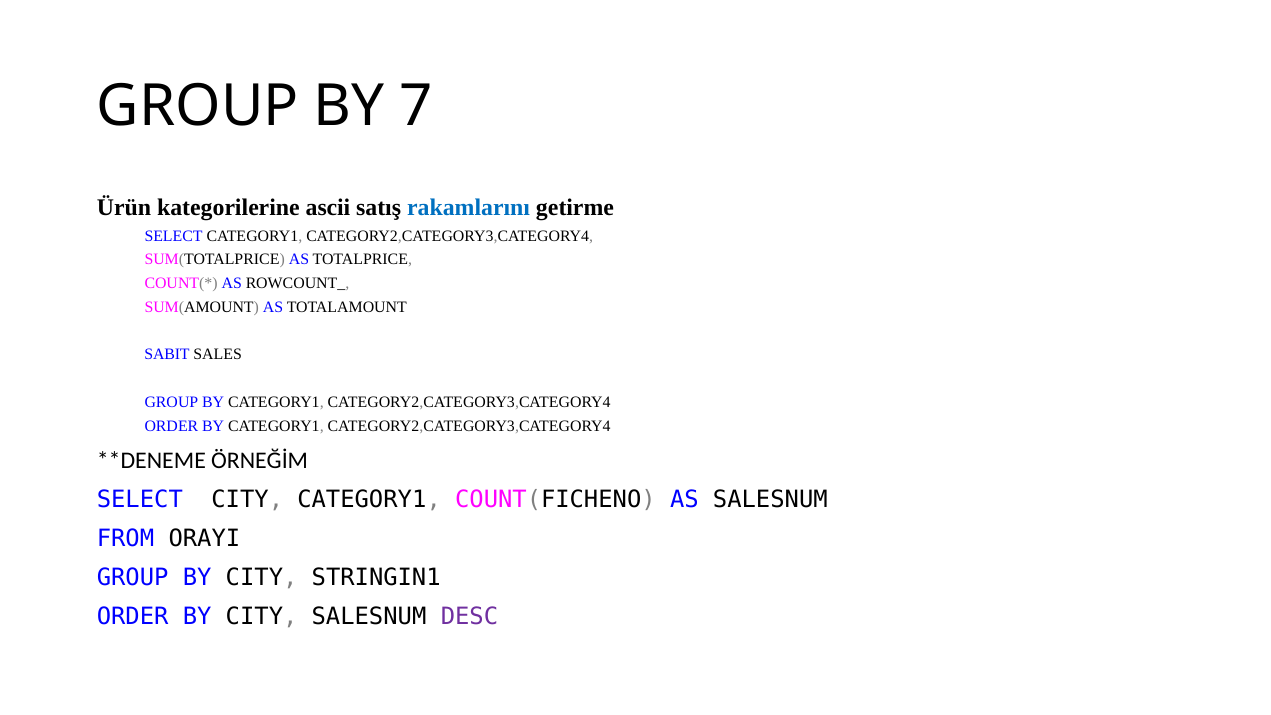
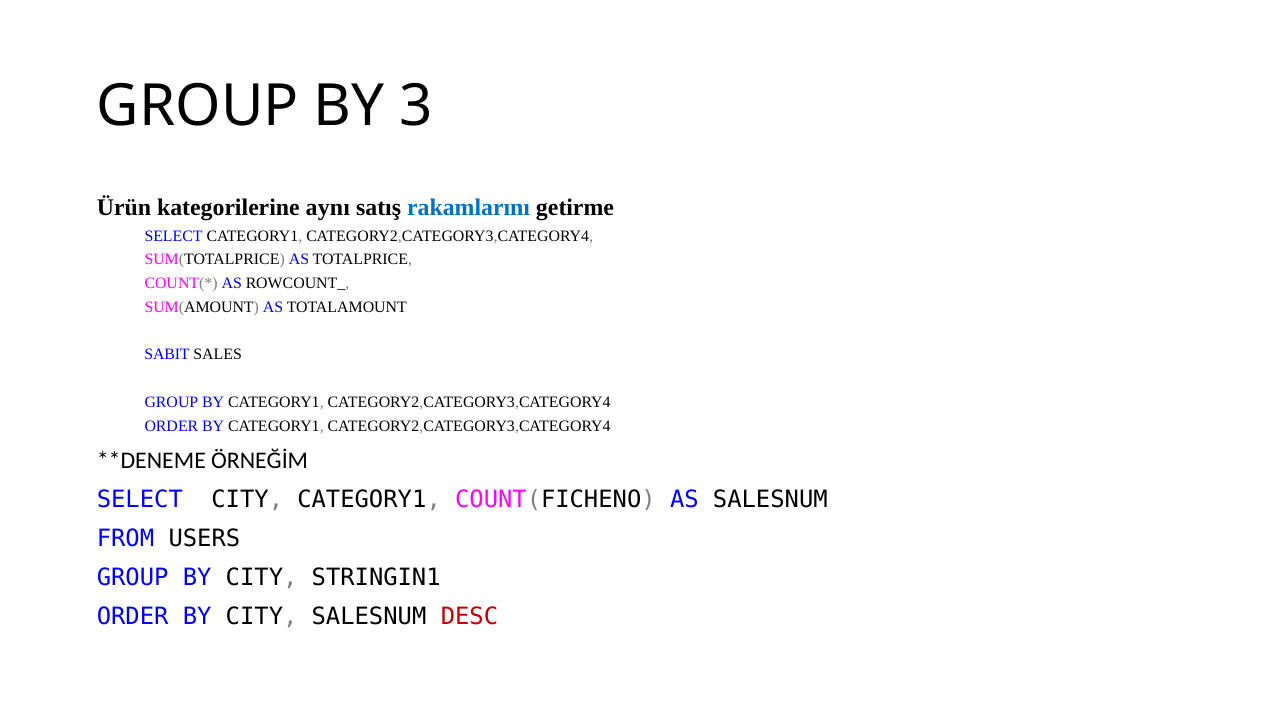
7: 7 -> 3
ascii: ascii -> aynı
ORAYI: ORAYI -> USERS
DESC colour: purple -> red
